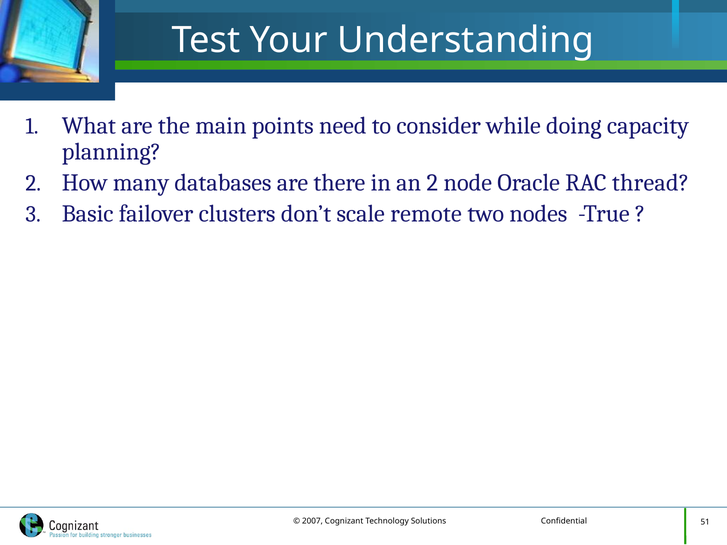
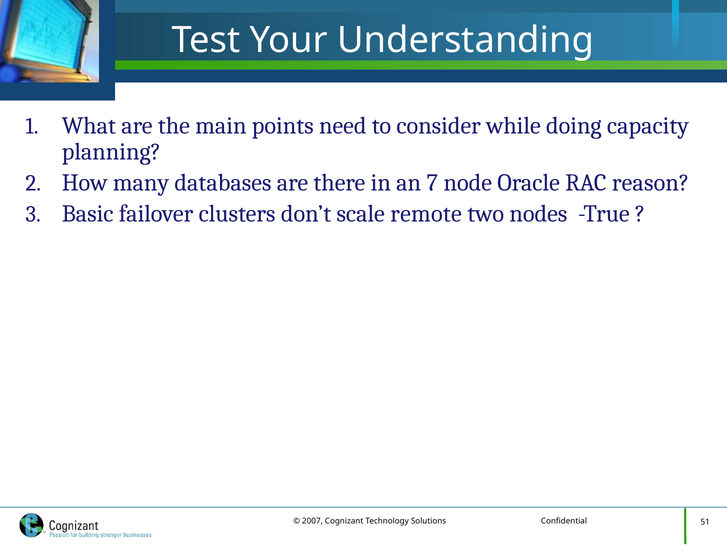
an 2: 2 -> 7
thread: thread -> reason
